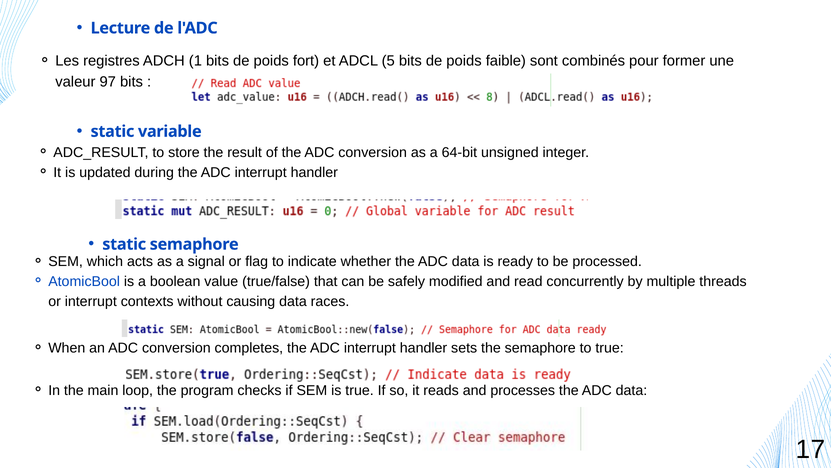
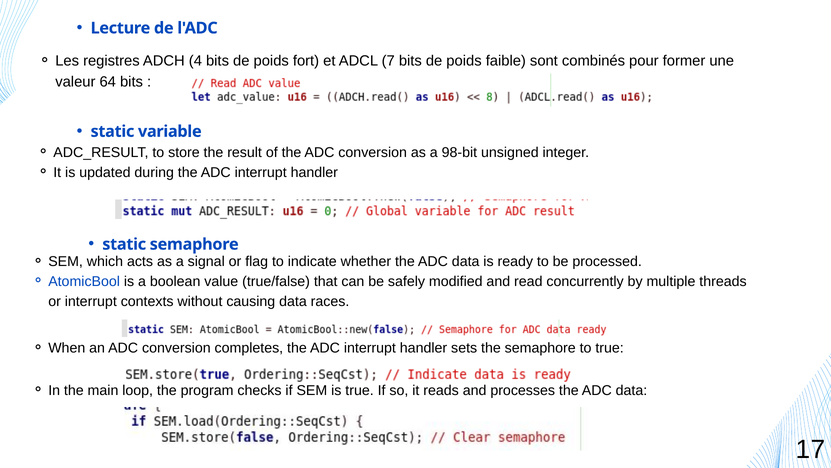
1: 1 -> 4
5: 5 -> 7
97: 97 -> 64
64-bit: 64-bit -> 98-bit
